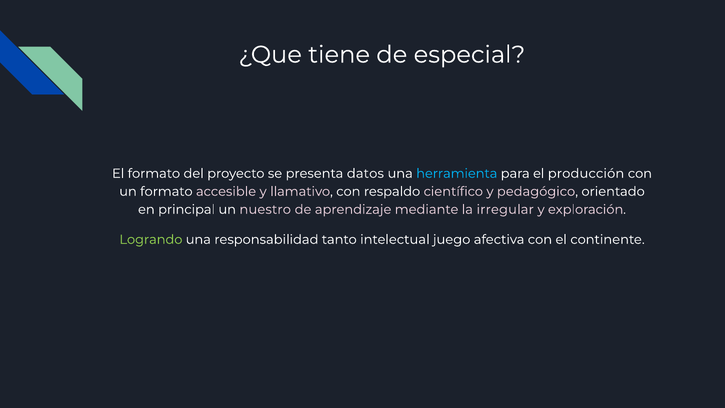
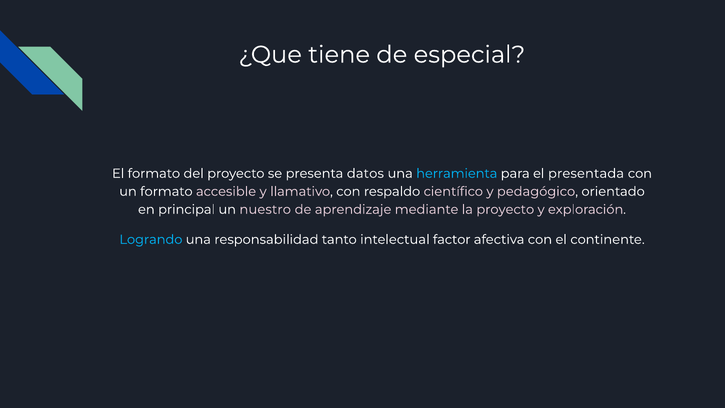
producción: producción -> presentada
la irregular: irregular -> proyecto
Logrando colour: light green -> light blue
juego: juego -> factor
